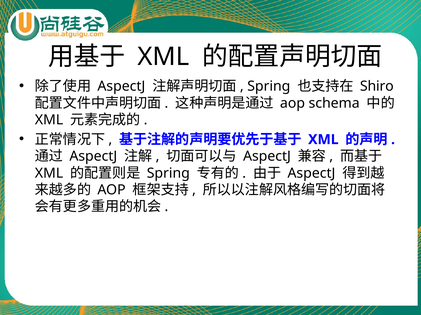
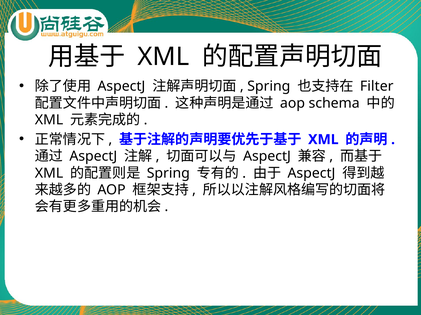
Shiro: Shiro -> Filter
